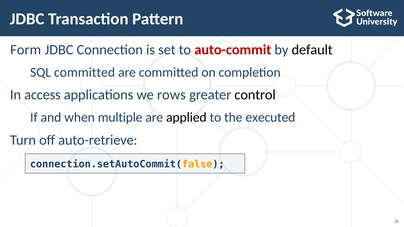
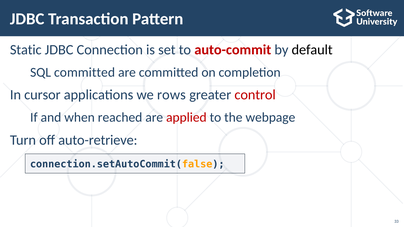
Form: Form -> Static
access: access -> cursor
control colour: black -> red
multiple: multiple -> reached
applied colour: black -> red
executed: executed -> webpage
